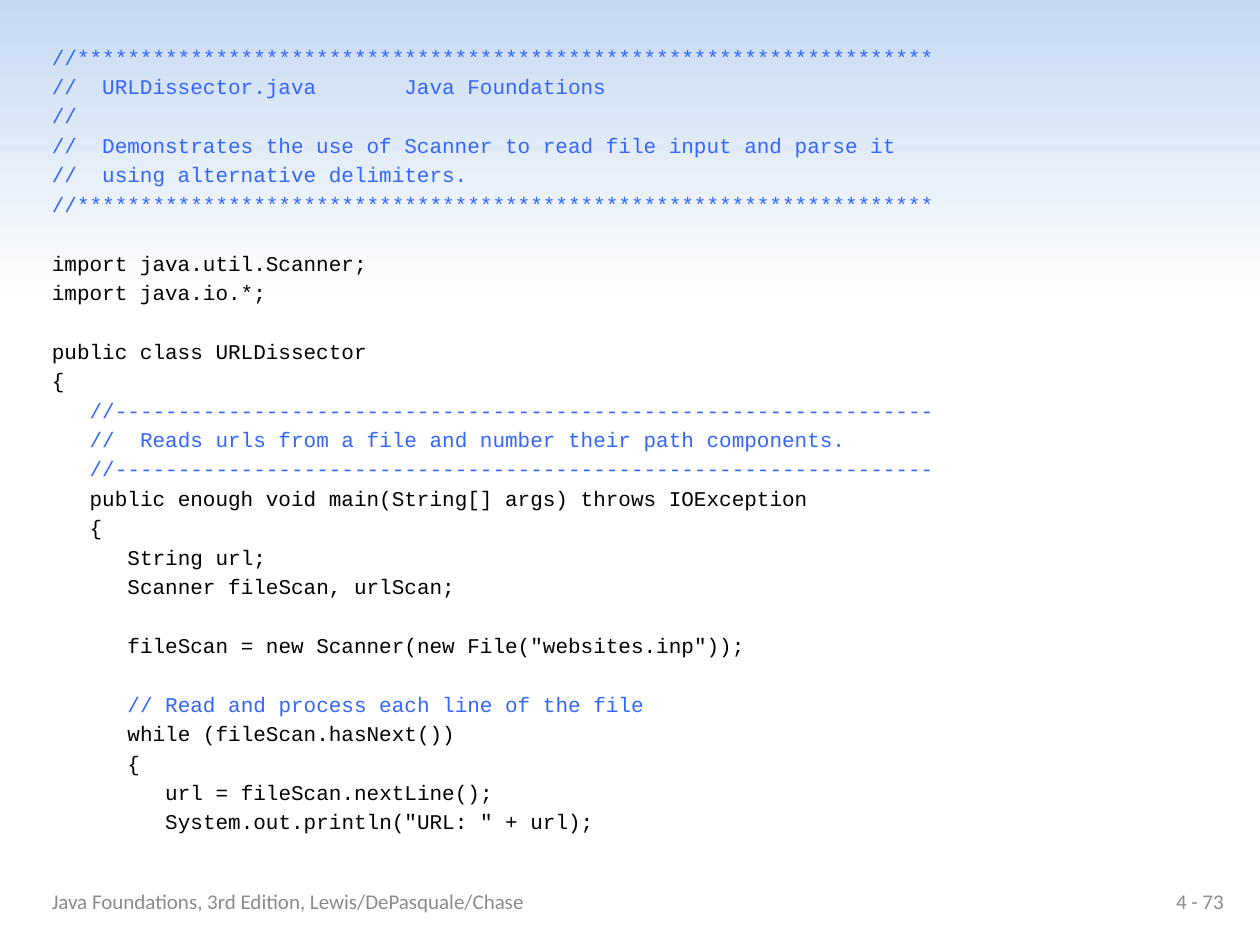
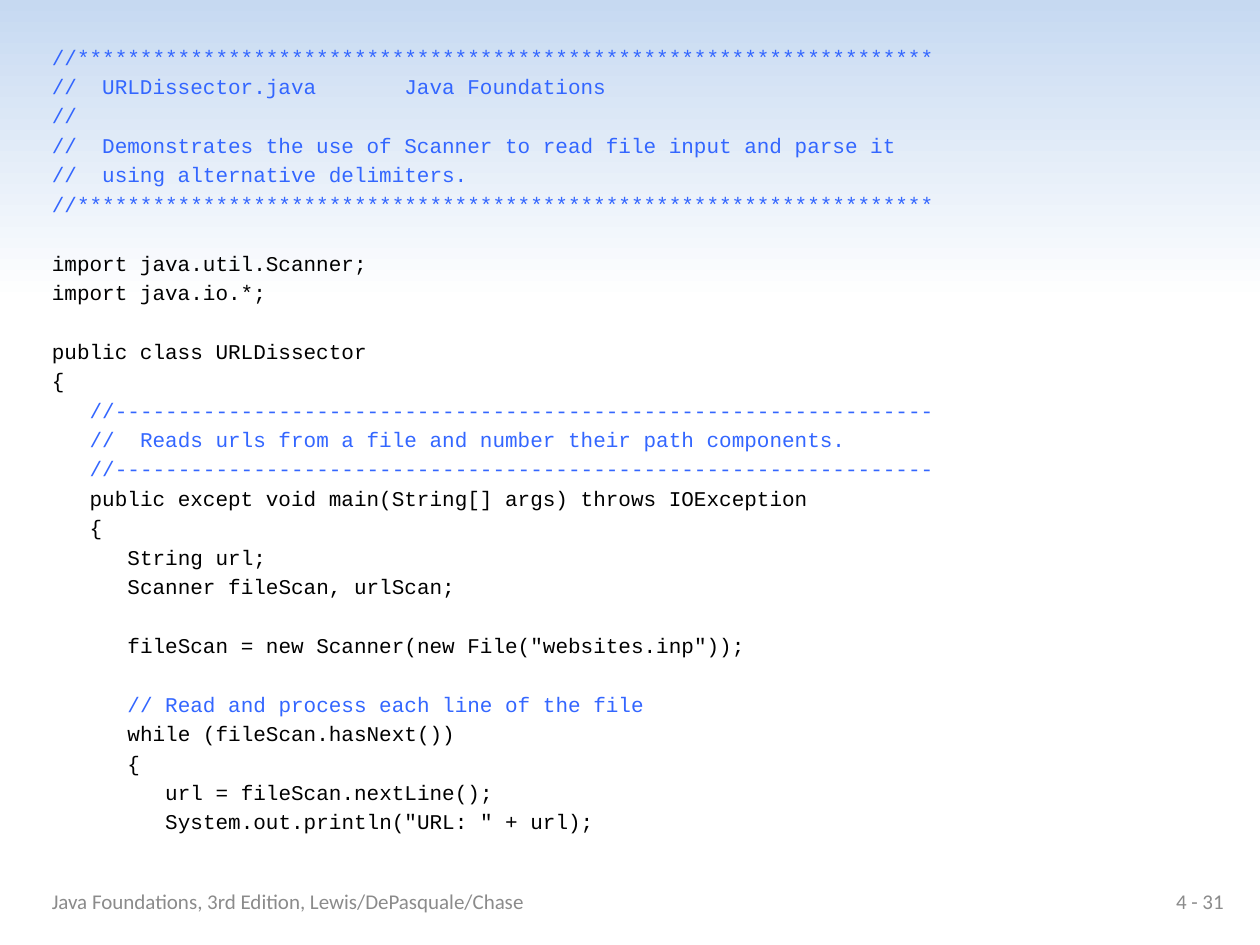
enough: enough -> except
73: 73 -> 31
